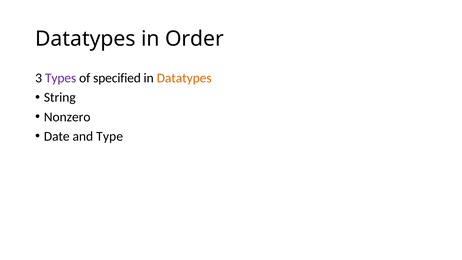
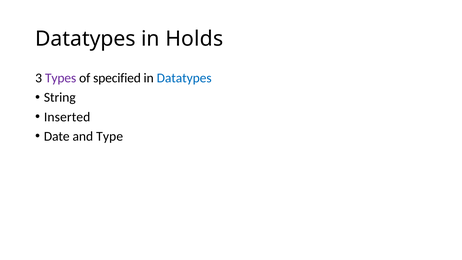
Order: Order -> Holds
Datatypes at (184, 78) colour: orange -> blue
Nonzero: Nonzero -> Inserted
